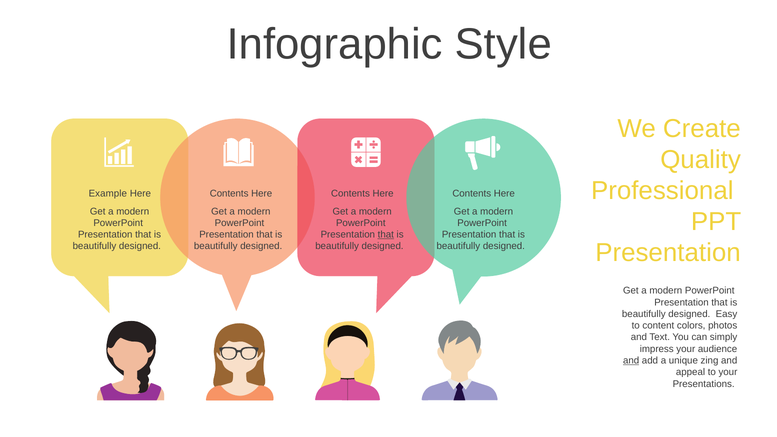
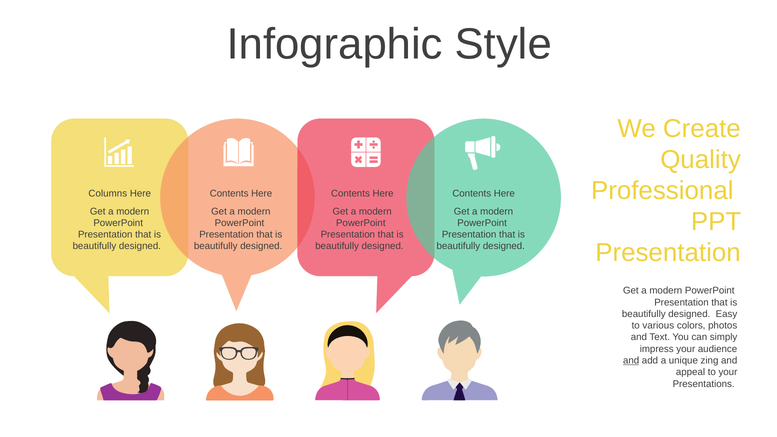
Example: Example -> Columns
that at (386, 235) underline: present -> none
content: content -> various
